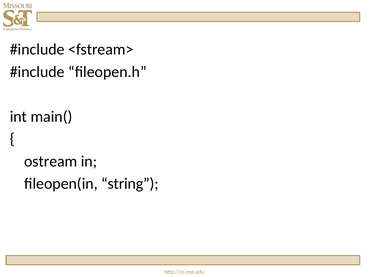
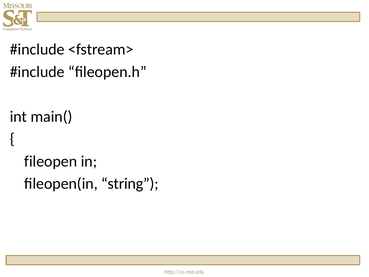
ostream: ostream -> fileopen
